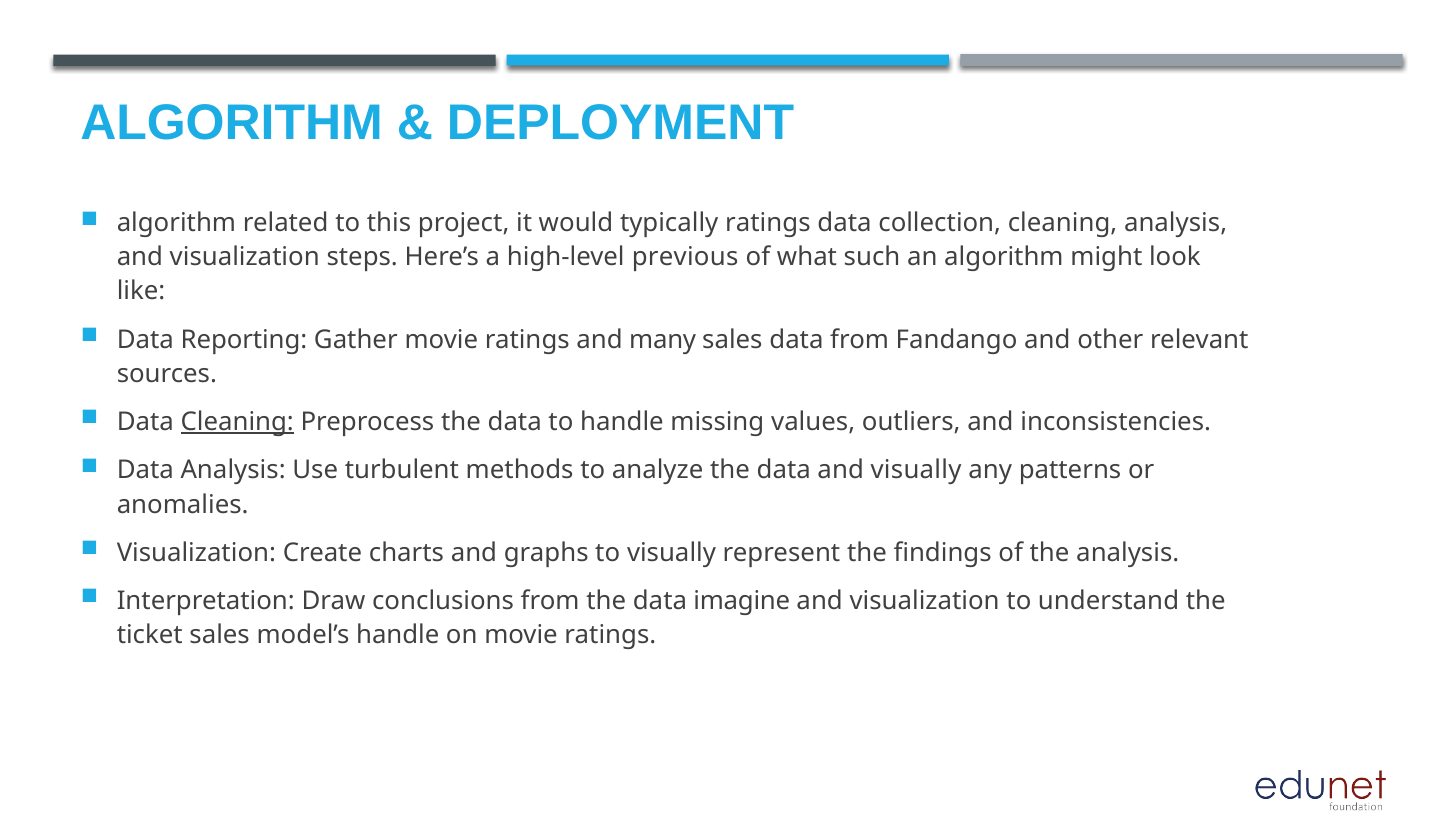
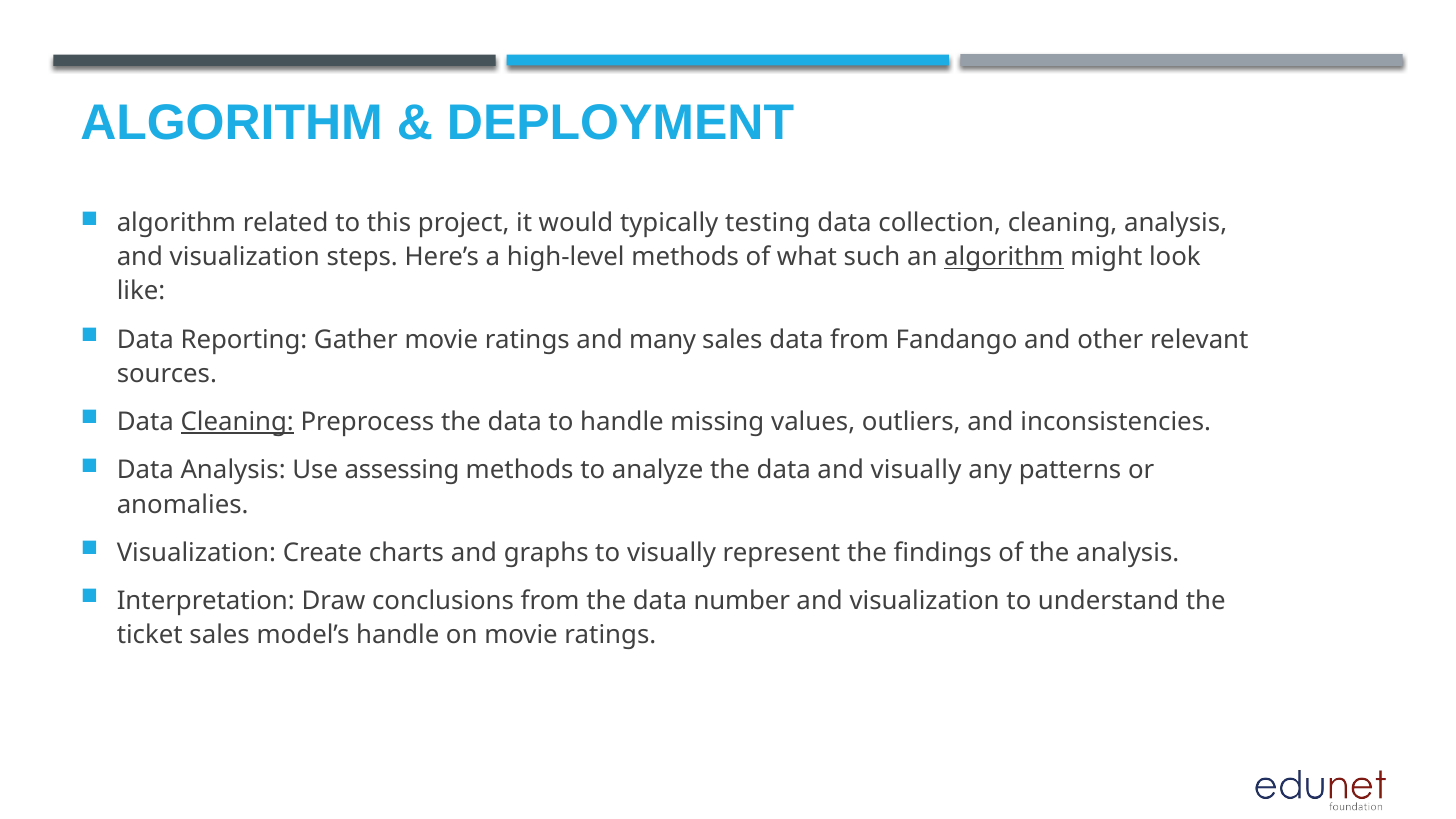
typically ratings: ratings -> testing
high-level previous: previous -> methods
algorithm at (1004, 257) underline: none -> present
turbulent: turbulent -> assessing
imagine: imagine -> number
